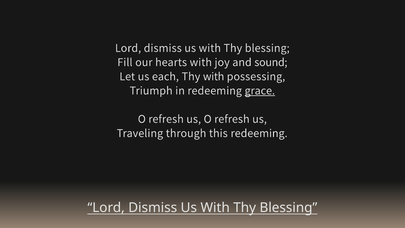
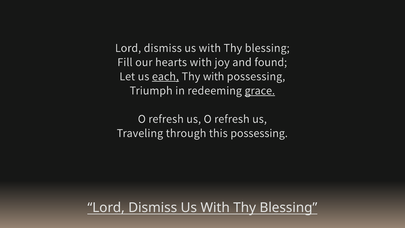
sound: sound -> found
each underline: none -> present
this redeeming: redeeming -> possessing
